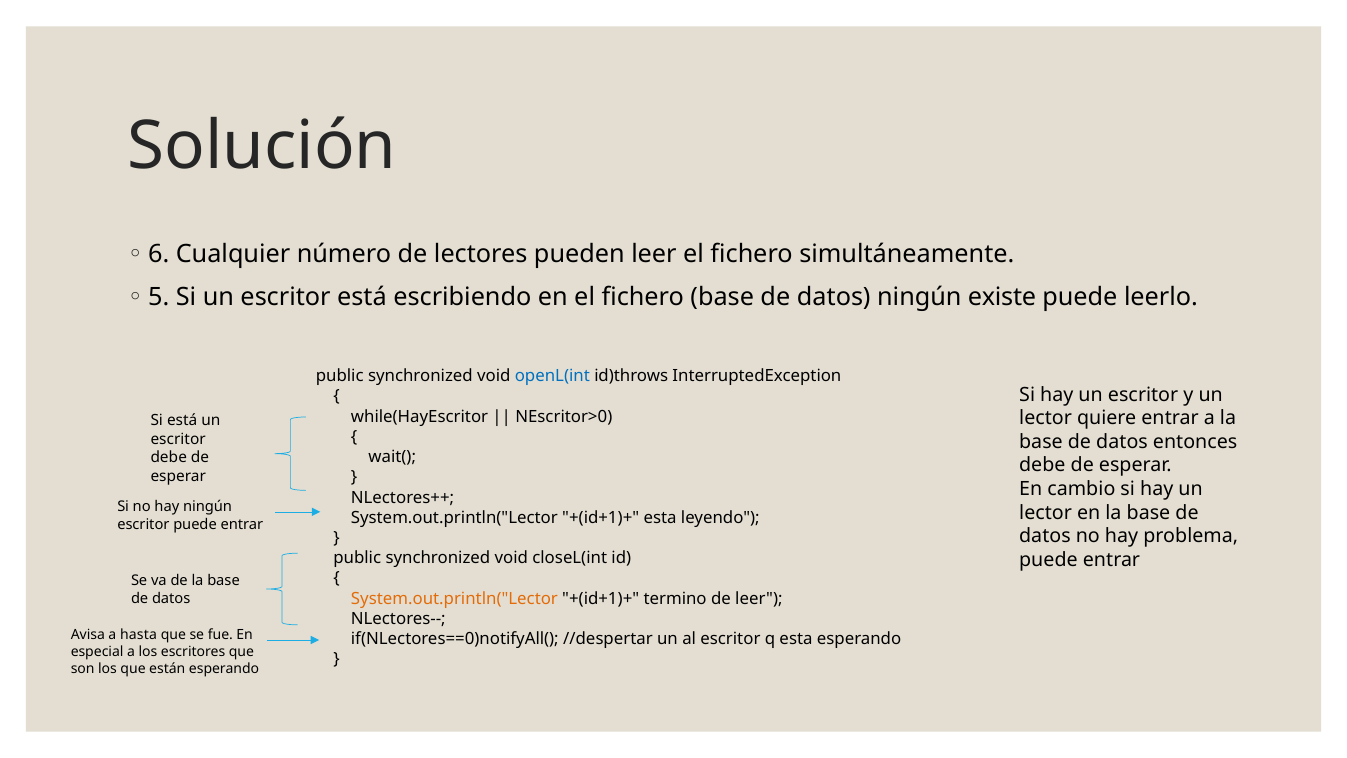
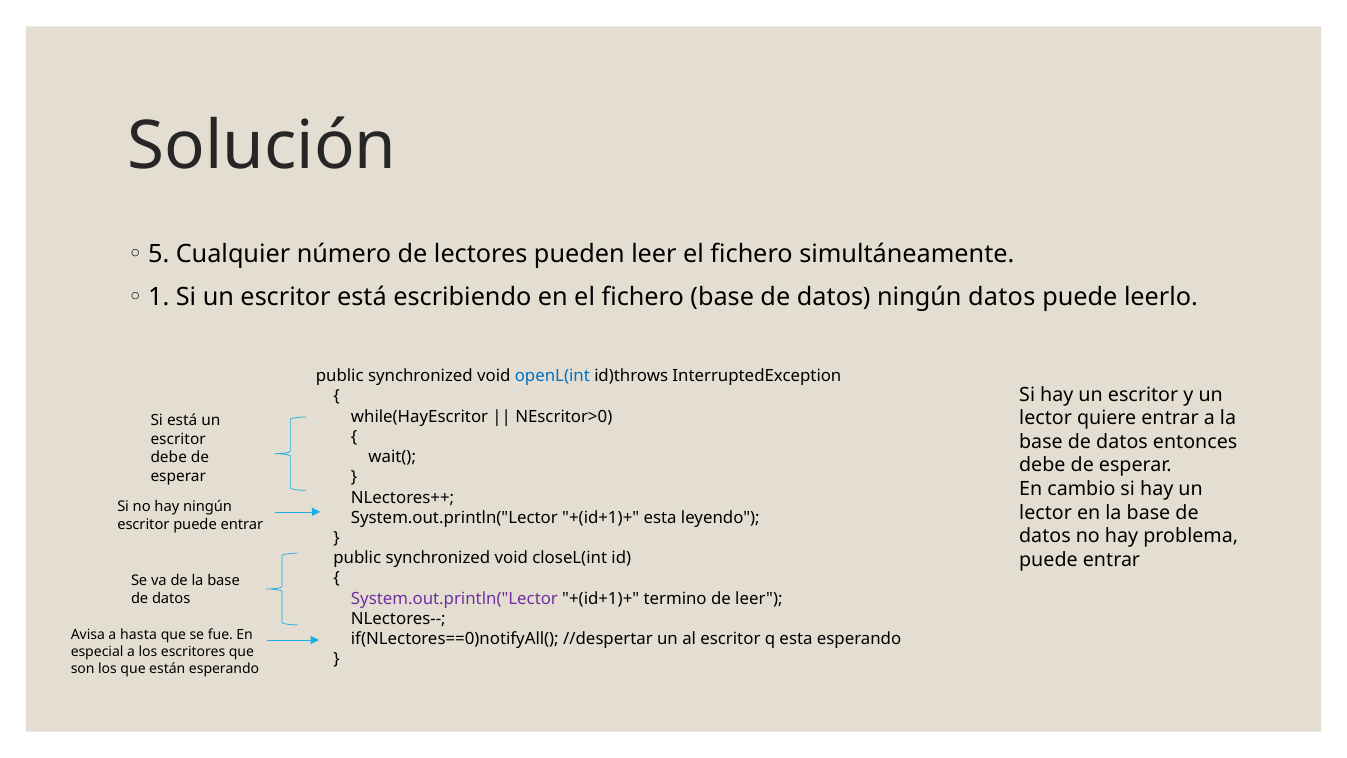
6: 6 -> 5
5: 5 -> 1
ningún existe: existe -> datos
System.out.println("Lector at (454, 598) colour: orange -> purple
